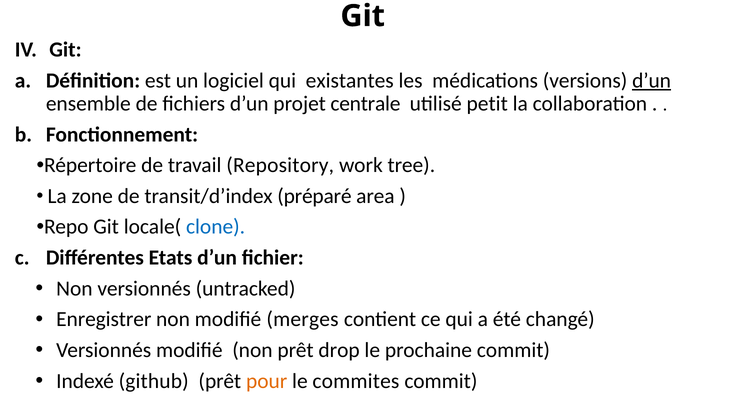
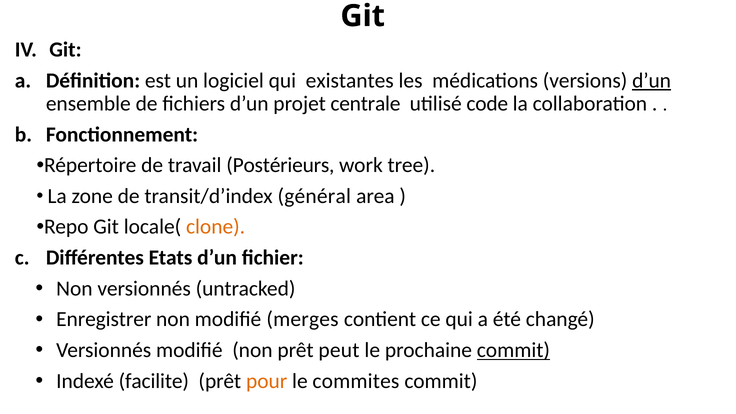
petit: petit -> code
Repository: Repository -> Postérieurs
préparé: préparé -> général
clone colour: blue -> orange
drop: drop -> peut
commit at (513, 350) underline: none -> present
github: github -> facilite
